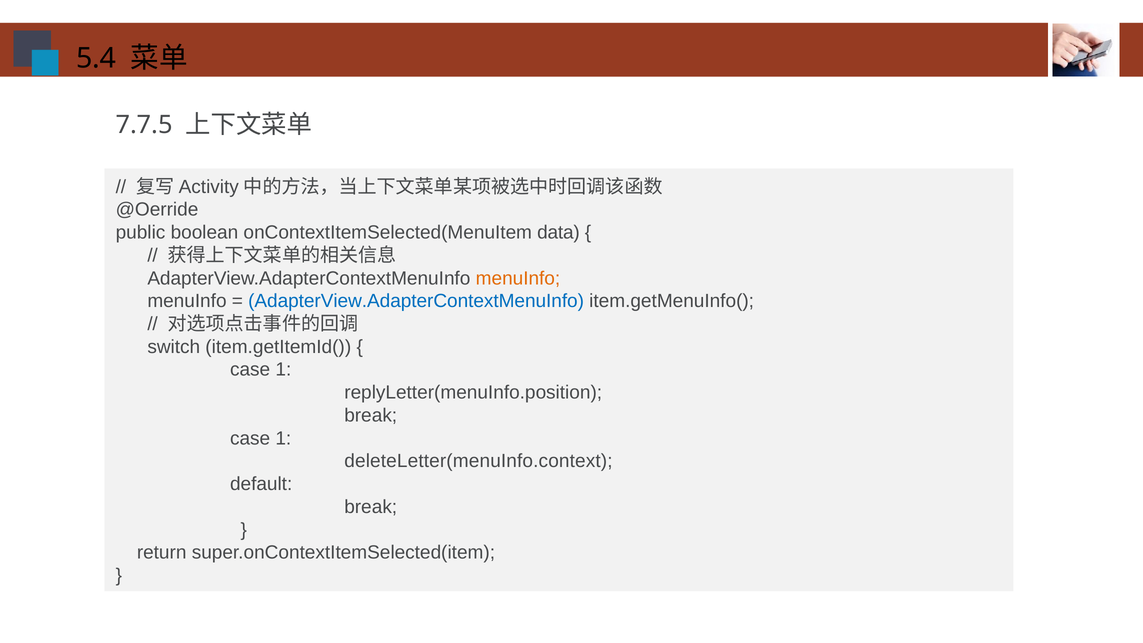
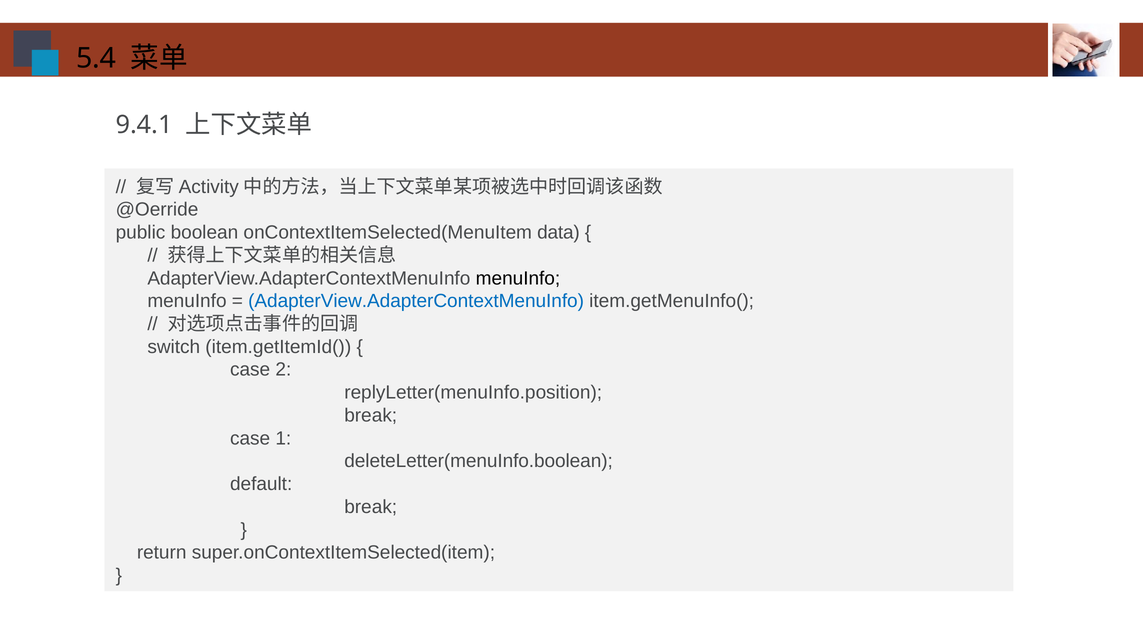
7.7.5: 7.7.5 -> 9.4.1
menuInfo at (518, 278) colour: orange -> black
1 at (283, 370): 1 -> 2
deleteLetter(menuInfo.context: deleteLetter(menuInfo.context -> deleteLetter(menuInfo.boolean
